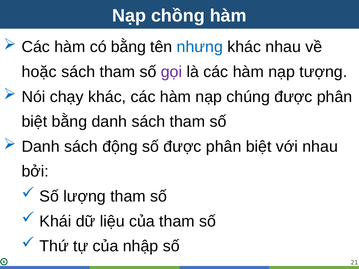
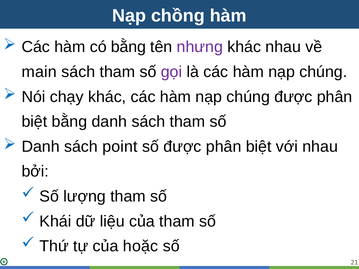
nhưng colour: blue -> purple
hoặc: hoặc -> main
tượng at (323, 72): tượng -> chúng
động: động -> point
nhập: nhập -> hoặc
